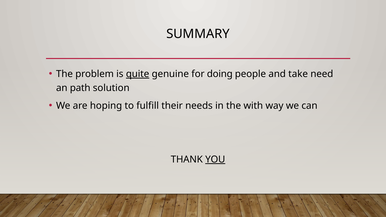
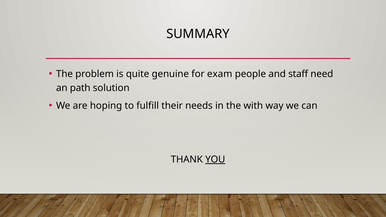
quite underline: present -> none
doing: doing -> exam
take: take -> staff
